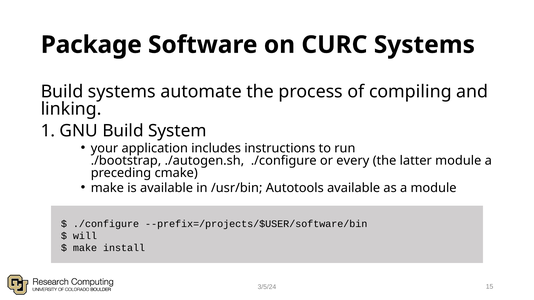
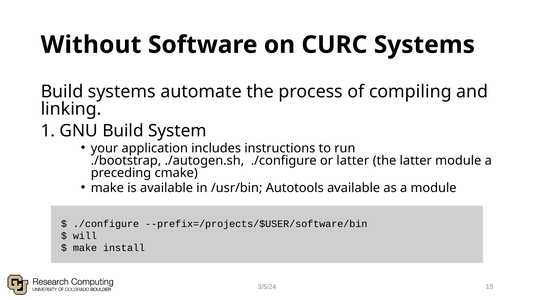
Package: Package -> Without
or every: every -> latter
